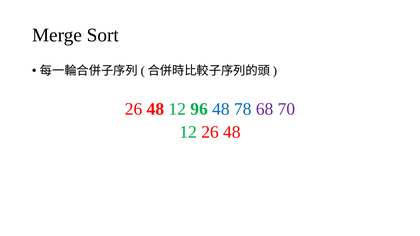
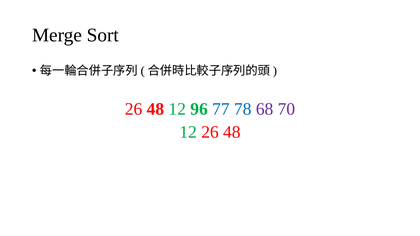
96 48: 48 -> 77
